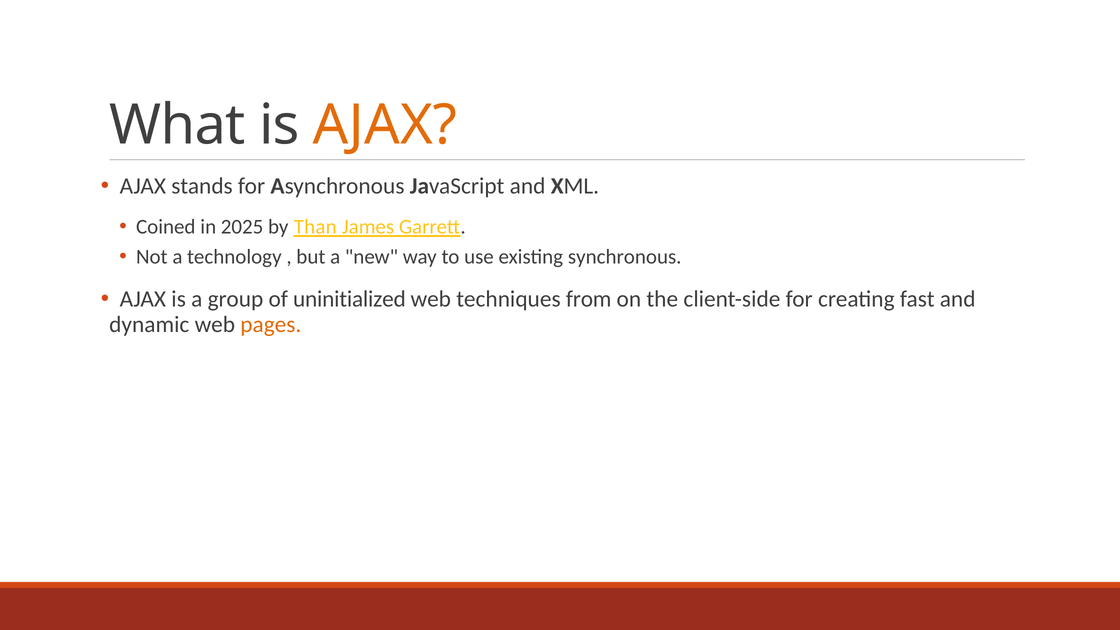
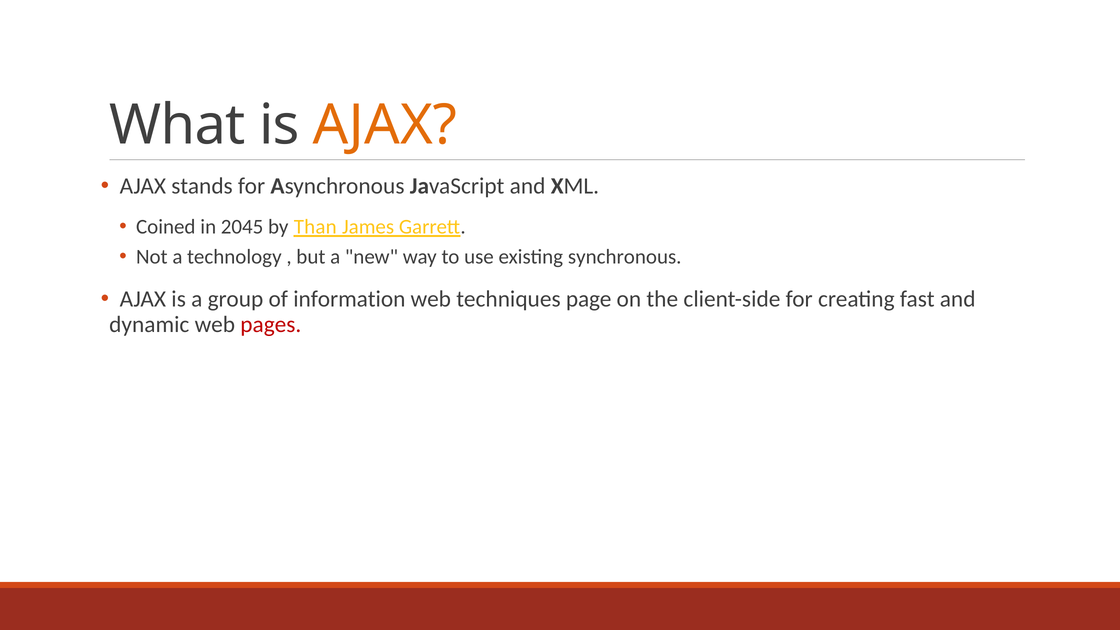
2025: 2025 -> 2045
uninitialized: uninitialized -> information
from: from -> page
pages colour: orange -> red
